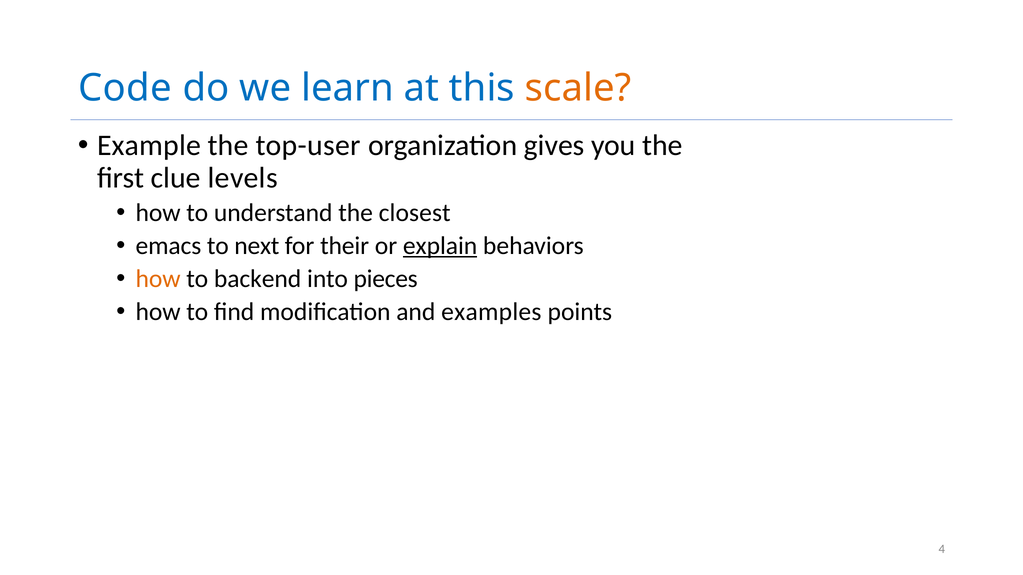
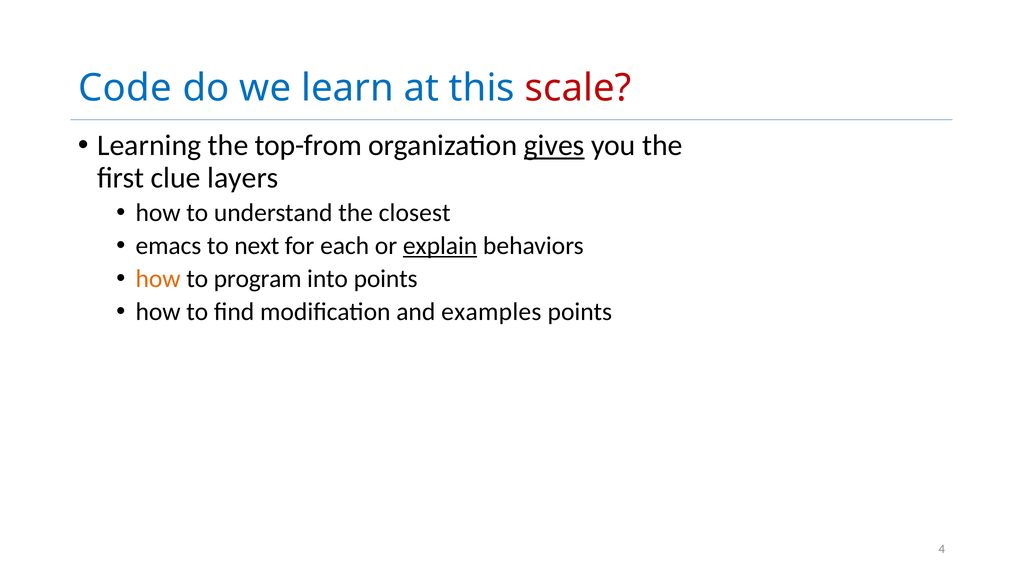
scale colour: orange -> red
Example: Example -> Learning
top-user: top-user -> top-from
gives underline: none -> present
levels: levels -> layers
their: their -> each
backend: backend -> program
into pieces: pieces -> points
